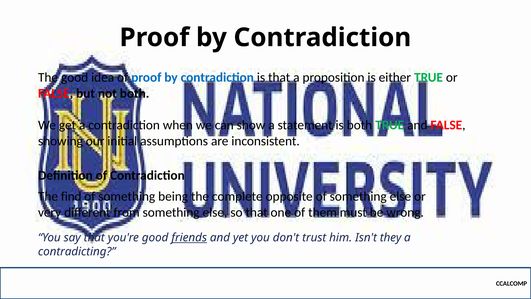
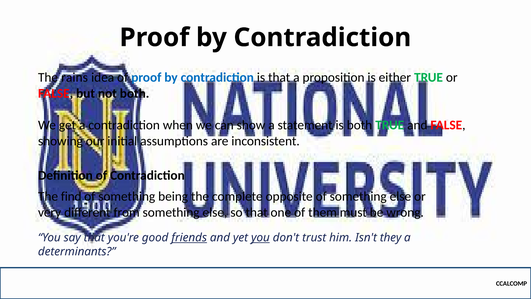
The good: good -> rains
you at (260, 238) underline: none -> present
contradicting: contradicting -> determinants
